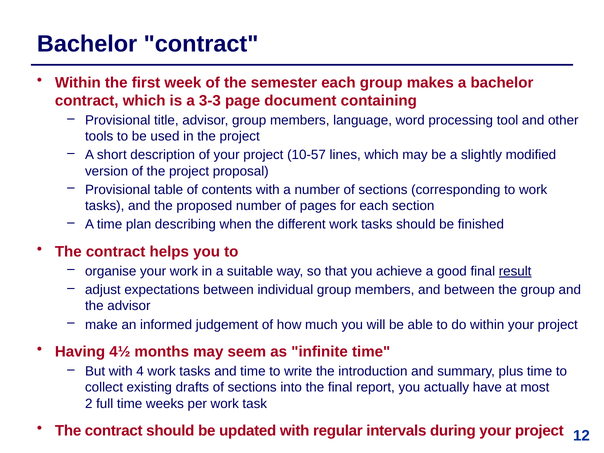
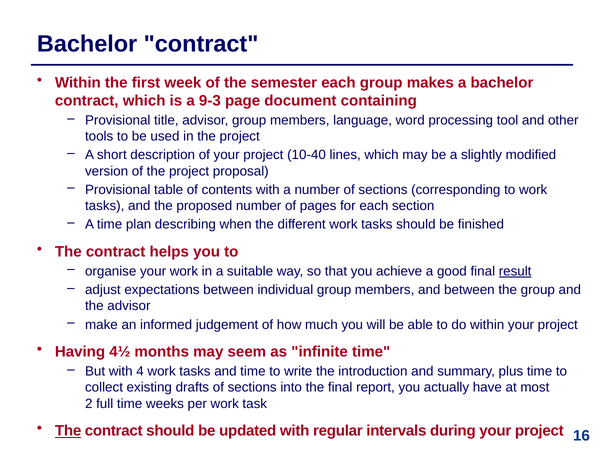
3-3: 3-3 -> 9-3
10-57: 10-57 -> 10-40
The at (68, 431) underline: none -> present
12: 12 -> 16
